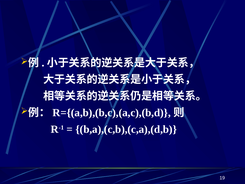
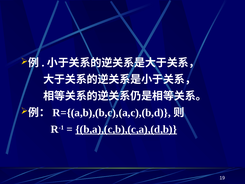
b,a),(c,b),(c,a),(d,b underline: none -> present
